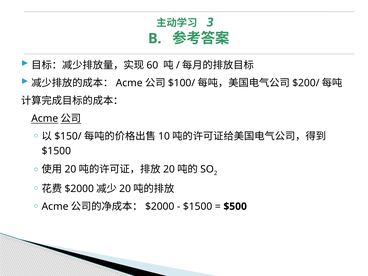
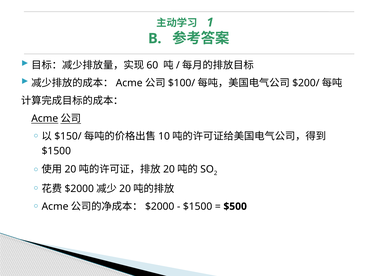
3: 3 -> 1
